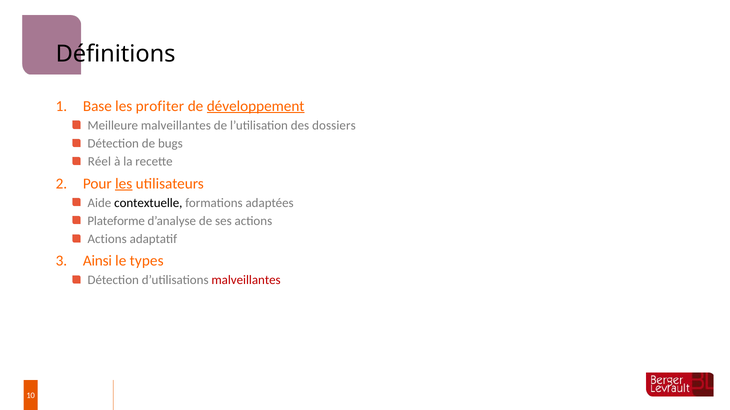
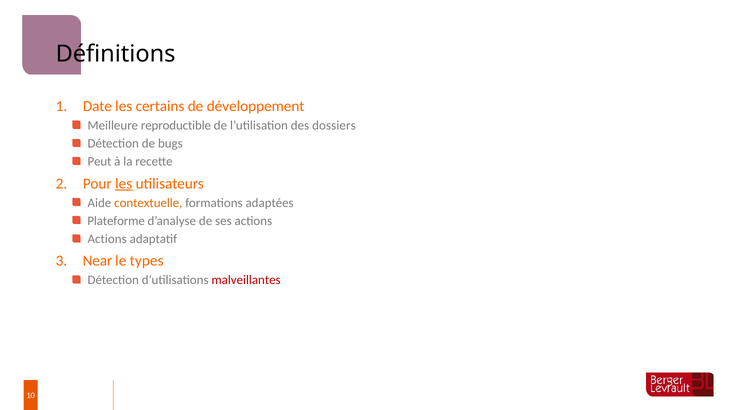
Base: Base -> Date
profiter: profiter -> certains
développement underline: present -> none
Meilleure malveillantes: malveillantes -> reproductible
Réel: Réel -> Peut
contextuelle colour: black -> orange
Ainsi: Ainsi -> Near
